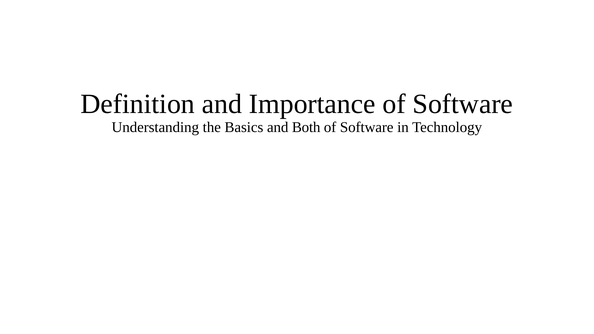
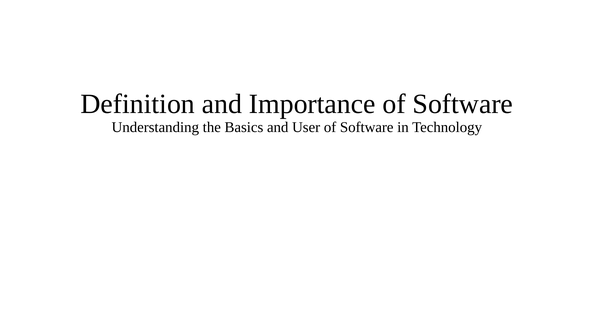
Both: Both -> User
